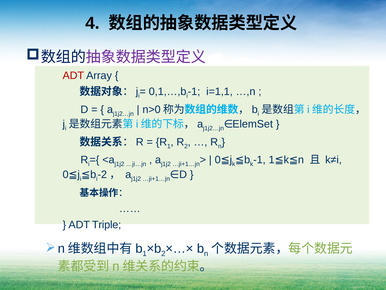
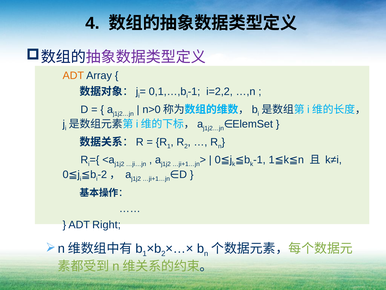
ADT at (73, 75) colour: red -> orange
i=1,1: i=1,1 -> i=2,2
Triple: Triple -> Right
